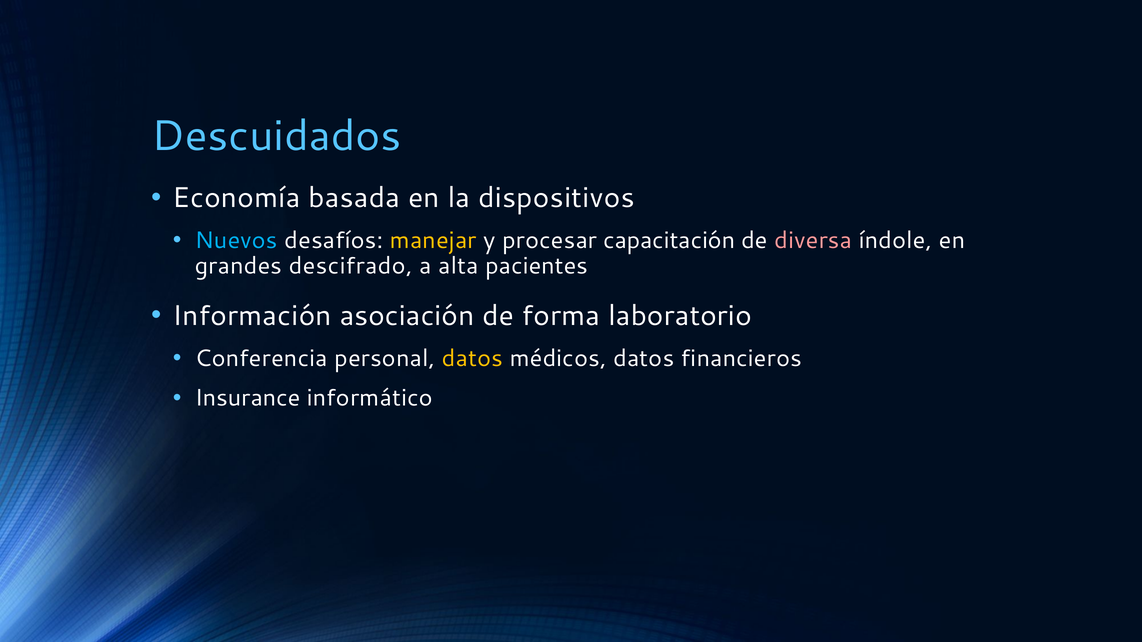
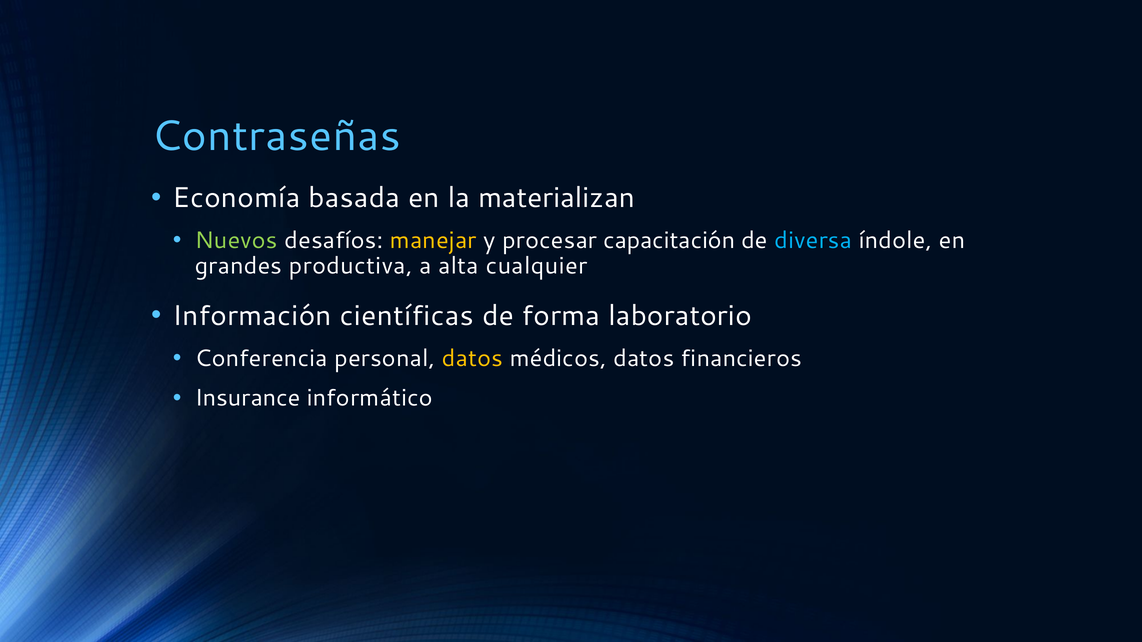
Descuidados: Descuidados -> Contraseñas
dispositivos: dispositivos -> materializan
Nuevos colour: light blue -> light green
diversa colour: pink -> light blue
descifrado: descifrado -> productiva
pacientes: pacientes -> cualquier
asociación: asociación -> científicas
